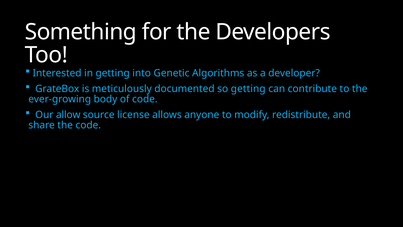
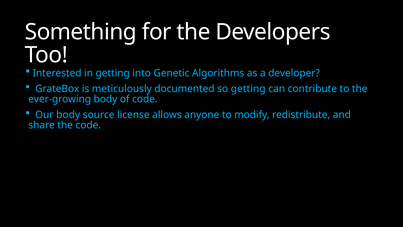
Our allow: allow -> body
